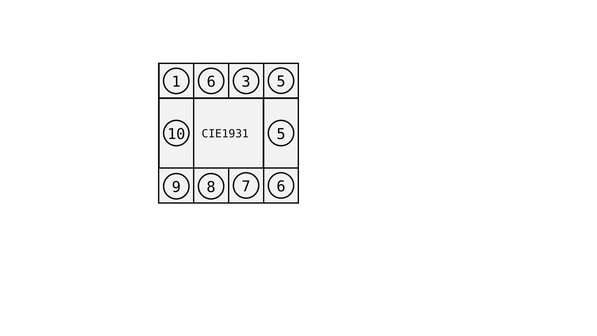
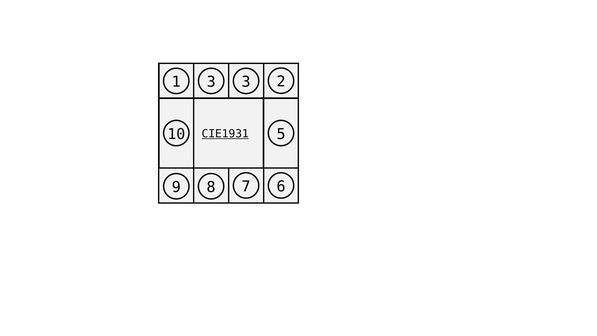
1 6: 6 -> 3
3 5: 5 -> 2
CIE1931 underline: none -> present
